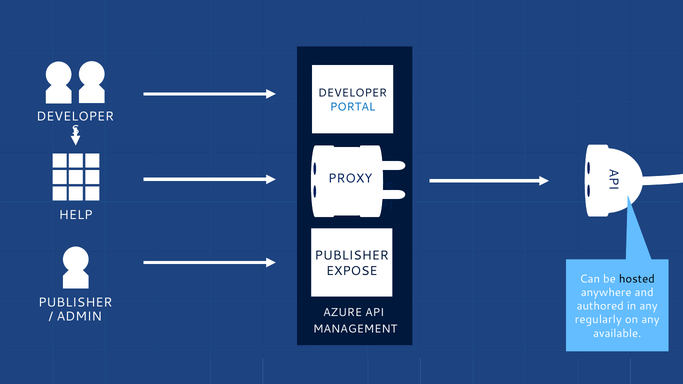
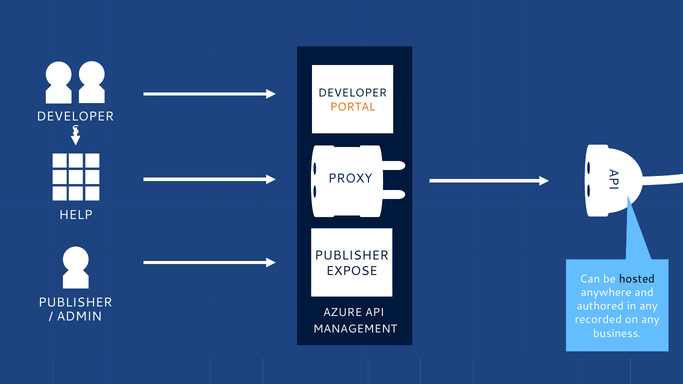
PORTAL colour: blue -> orange
regularly: regularly -> recorded
available: available -> business
